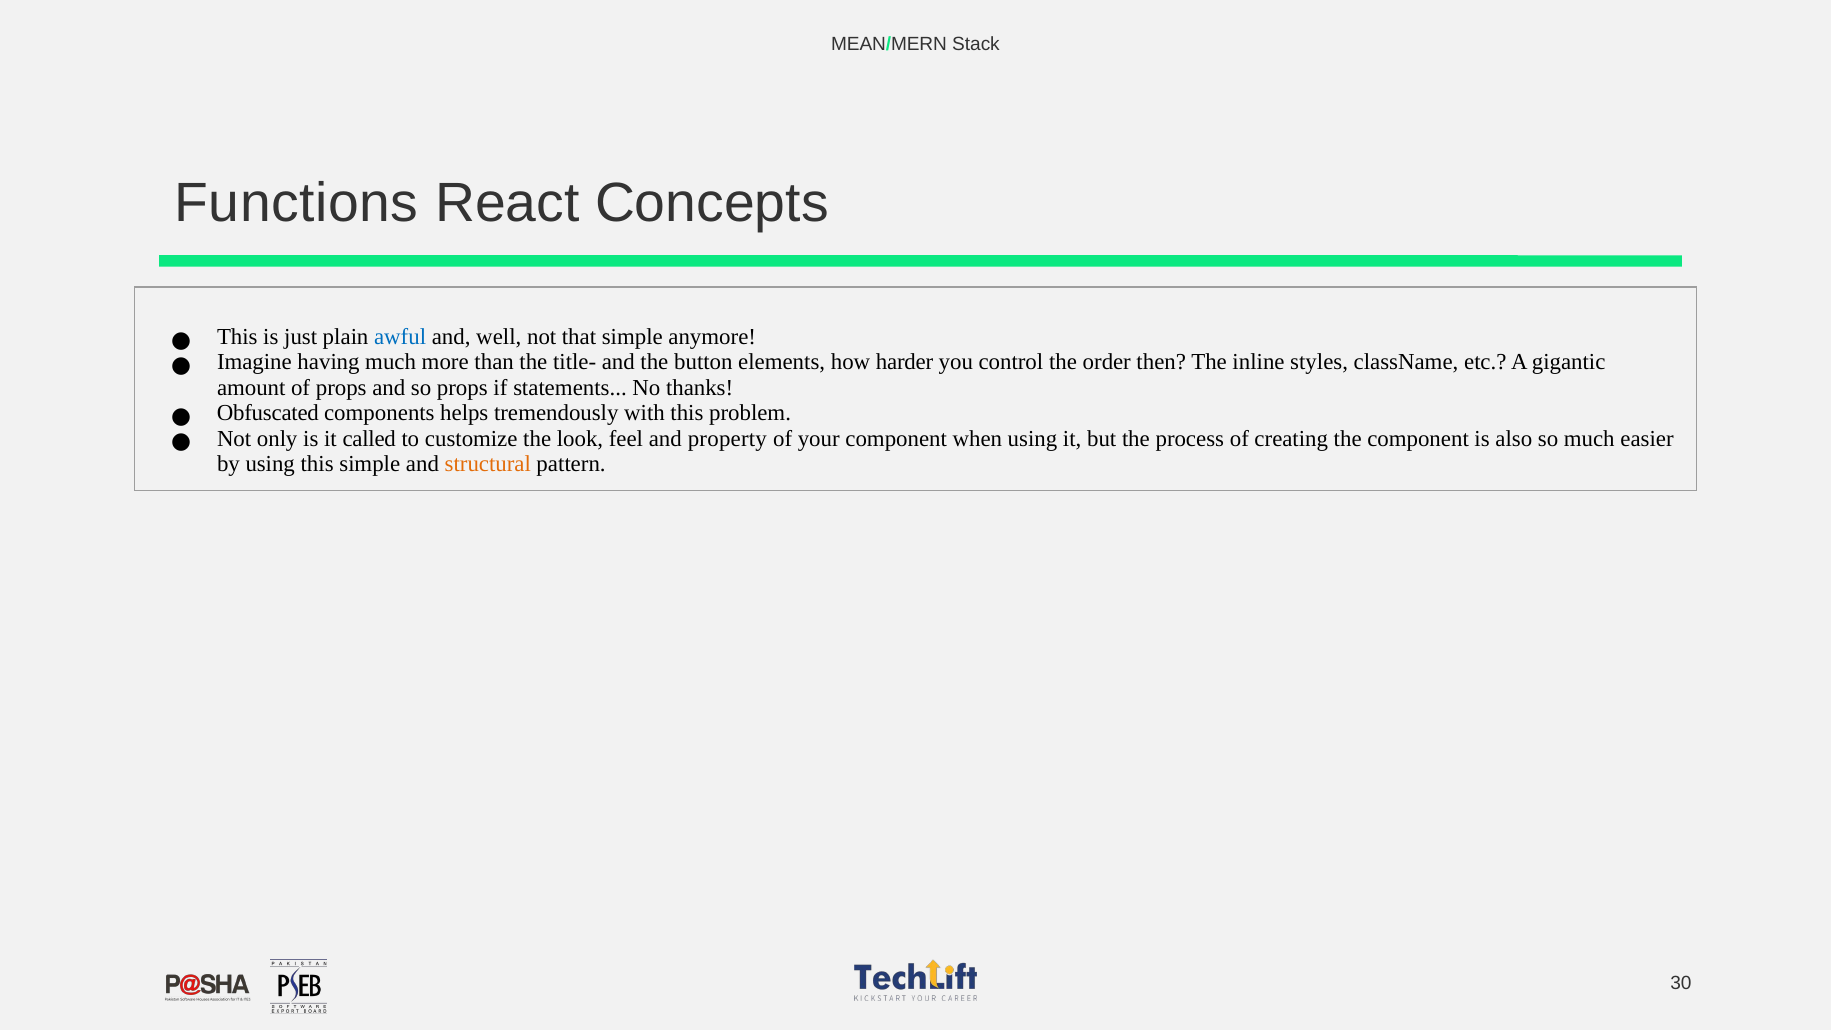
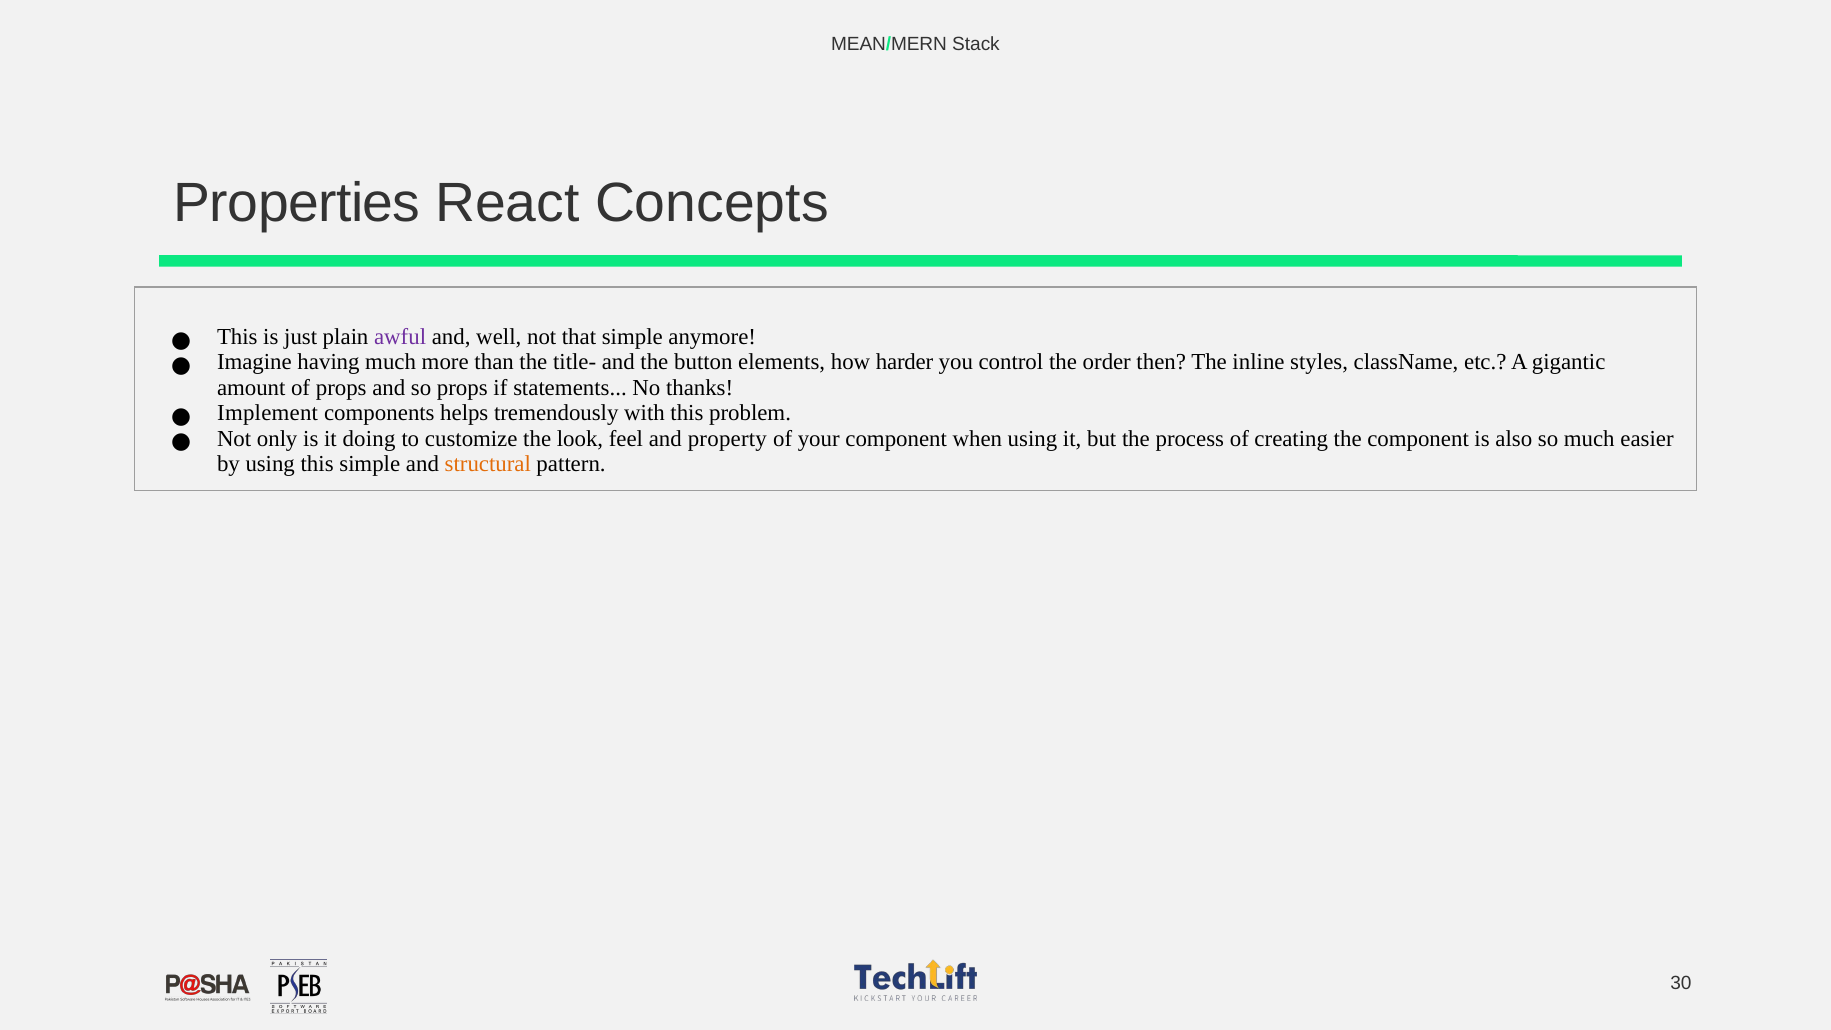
Functions: Functions -> Properties
awful colour: blue -> purple
Obfuscated: Obfuscated -> Implement
called: called -> doing
